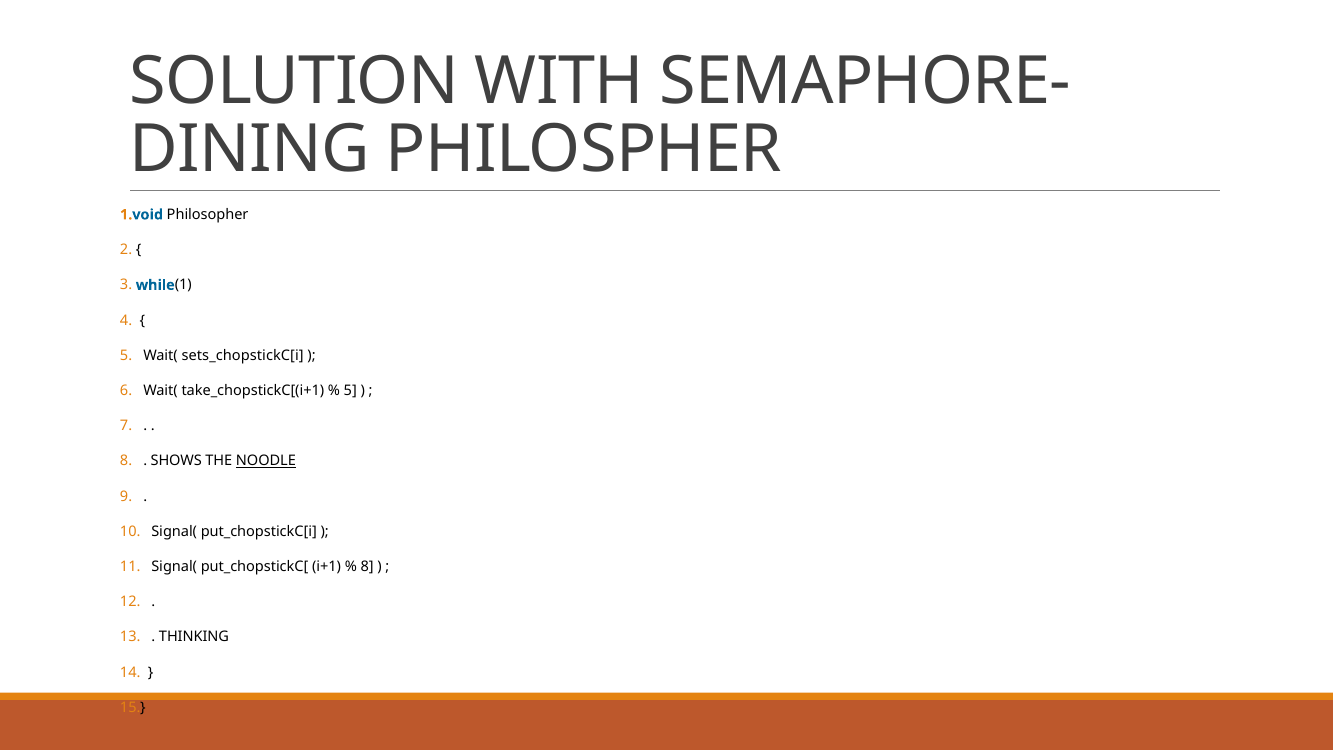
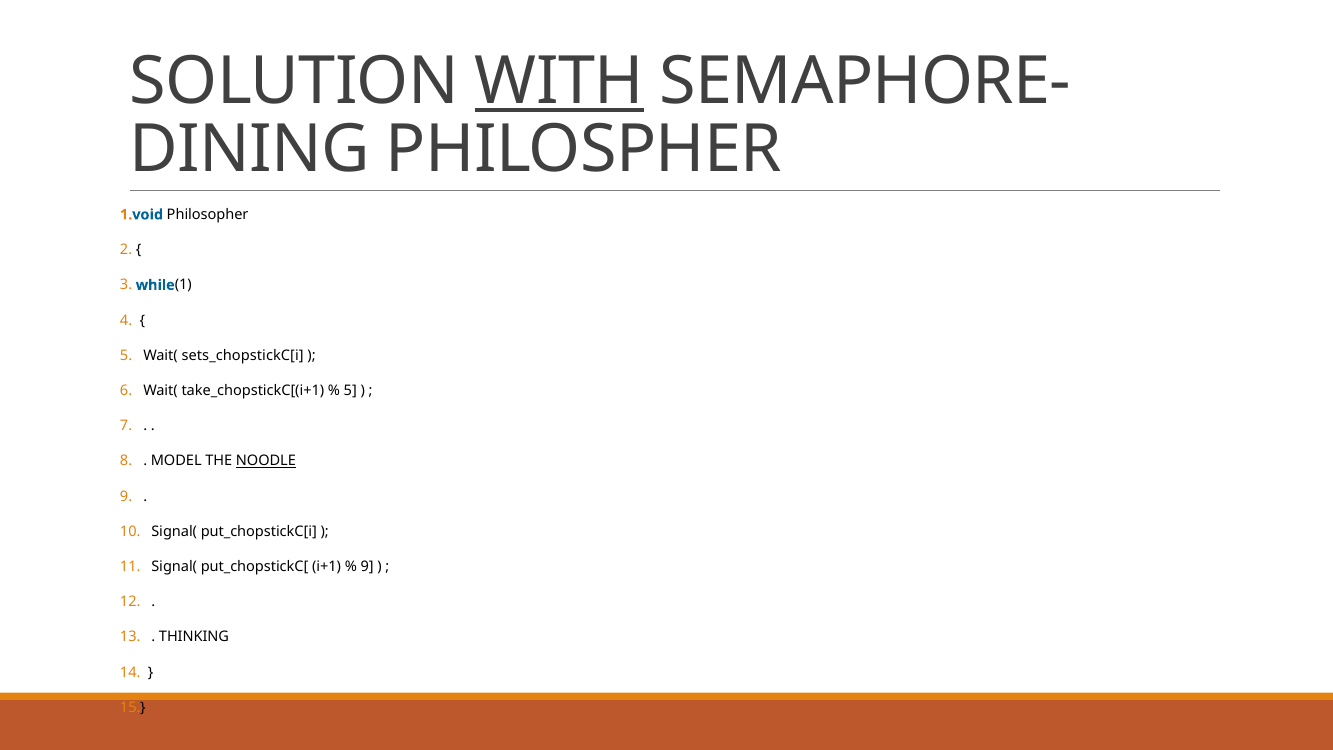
WITH underline: none -> present
SHOWS: SHOWS -> MODEL
8 at (367, 566): 8 -> 9
